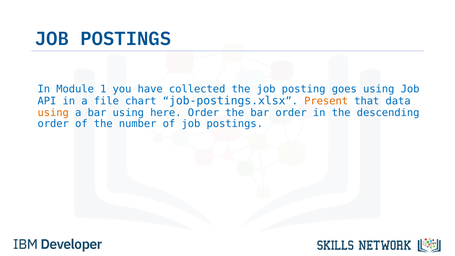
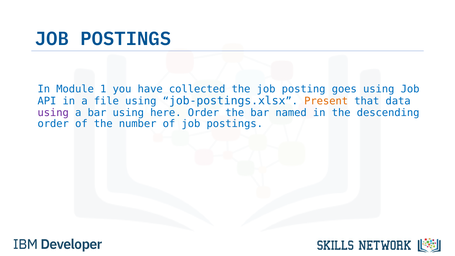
file chart: chart -> using
using at (53, 113) colour: orange -> purple
bar order: order -> named
